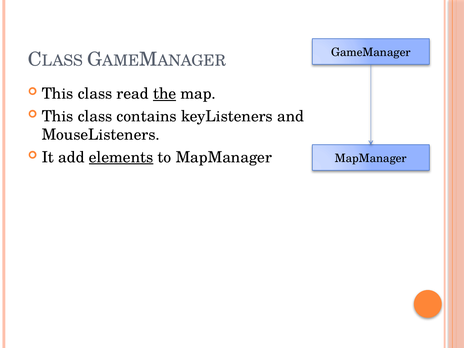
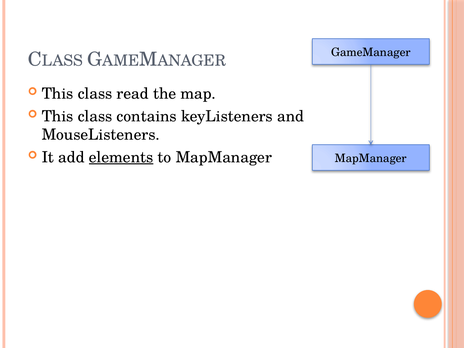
the underline: present -> none
